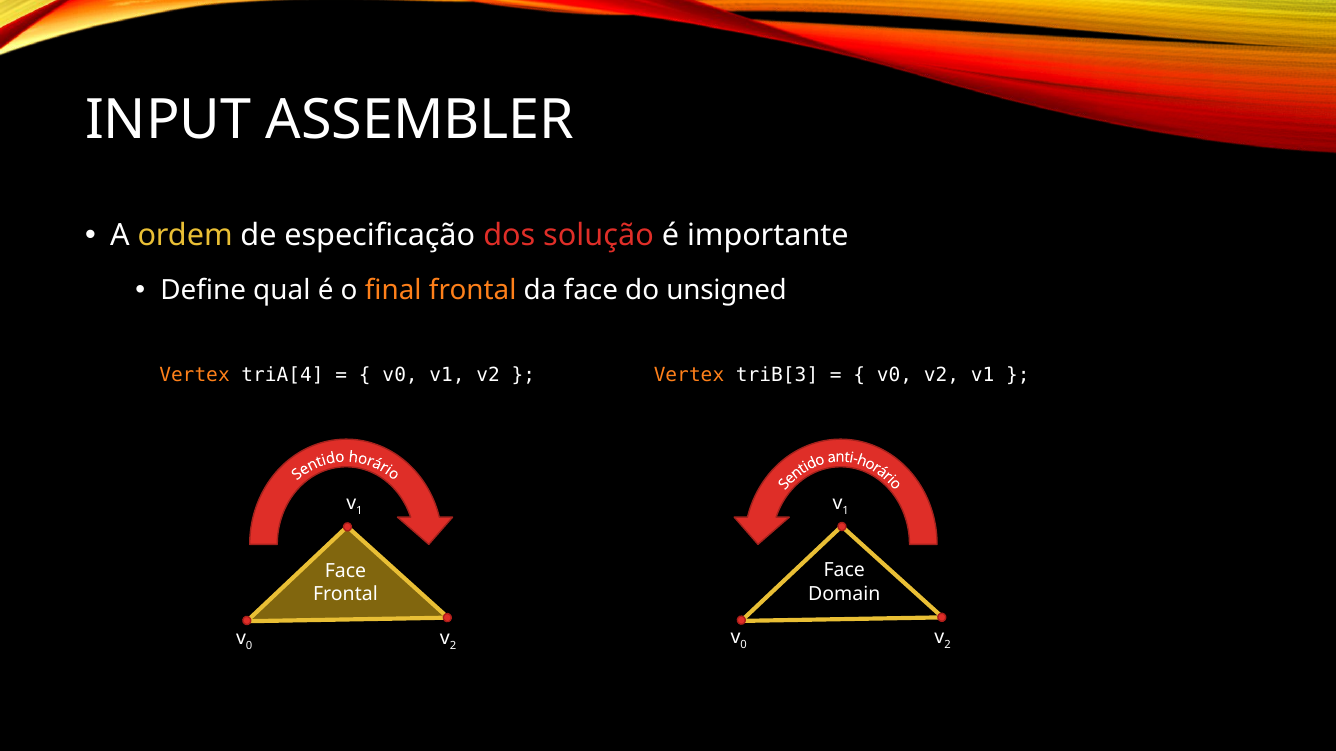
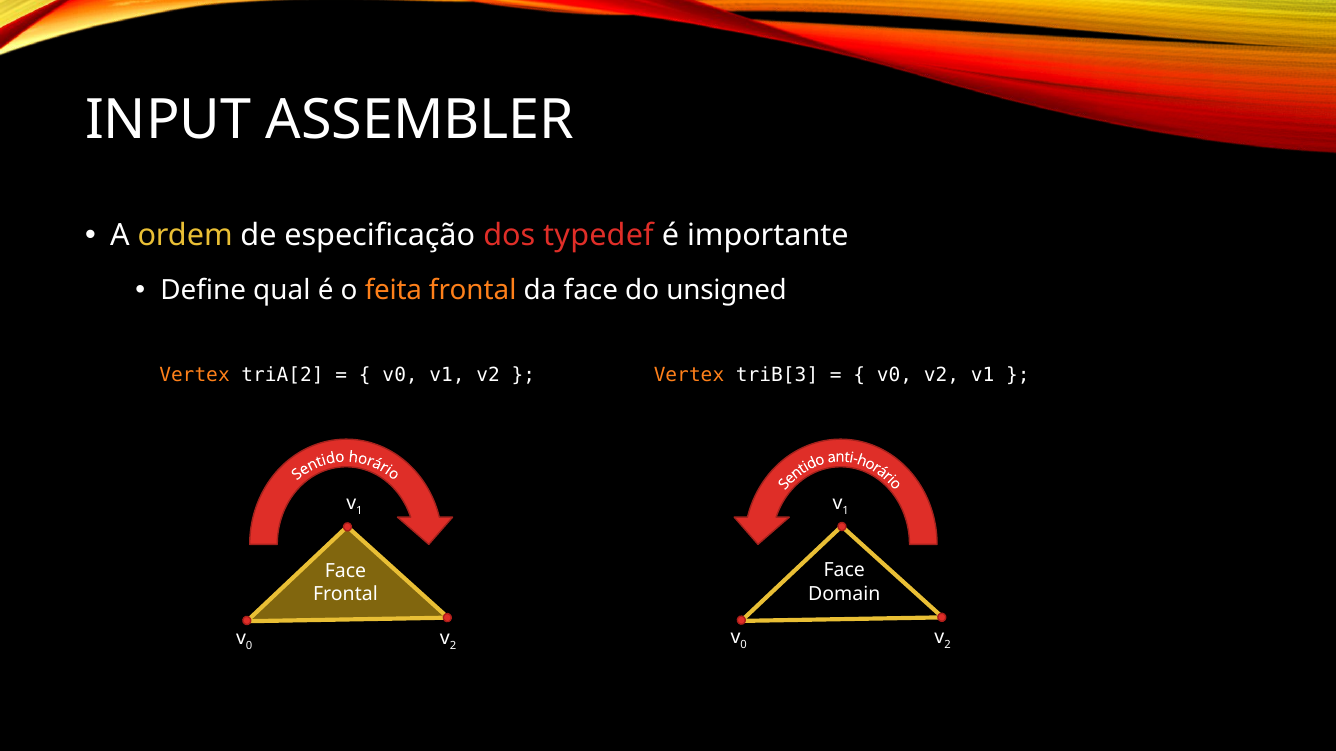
solução: solução -> typedef
final: final -> feita
triA[4: triA[4 -> triA[2
